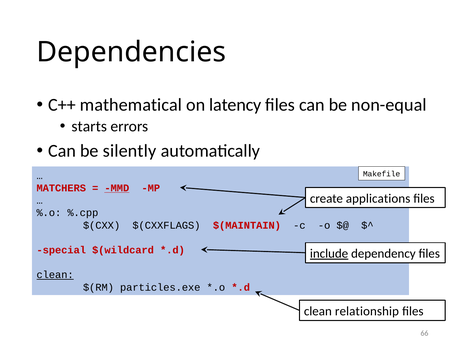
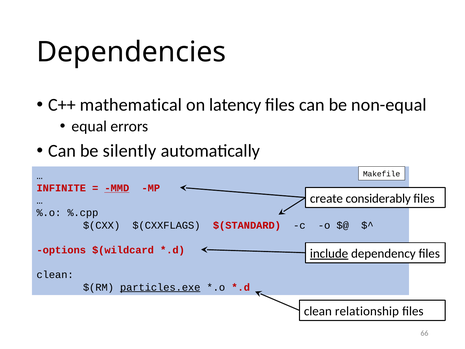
starts: starts -> equal
MATCHERS: MATCHERS -> INFINITE
applications: applications -> considerably
$(MAINTAIN: $(MAINTAIN -> $(STANDARD
special: special -> options
clean at (55, 275) underline: present -> none
particles.exe underline: none -> present
